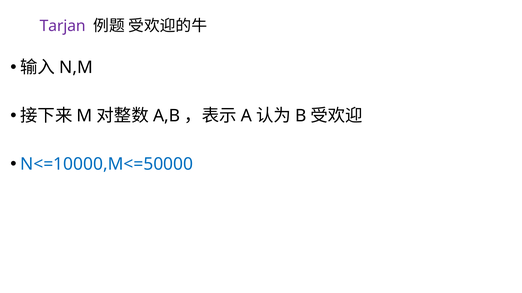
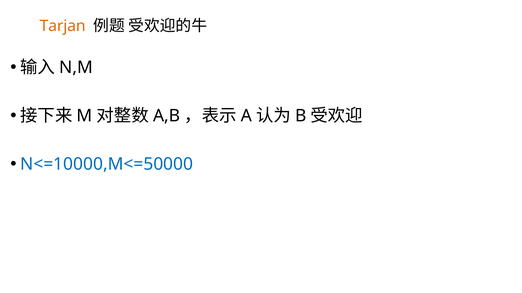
Tarjan colour: purple -> orange
